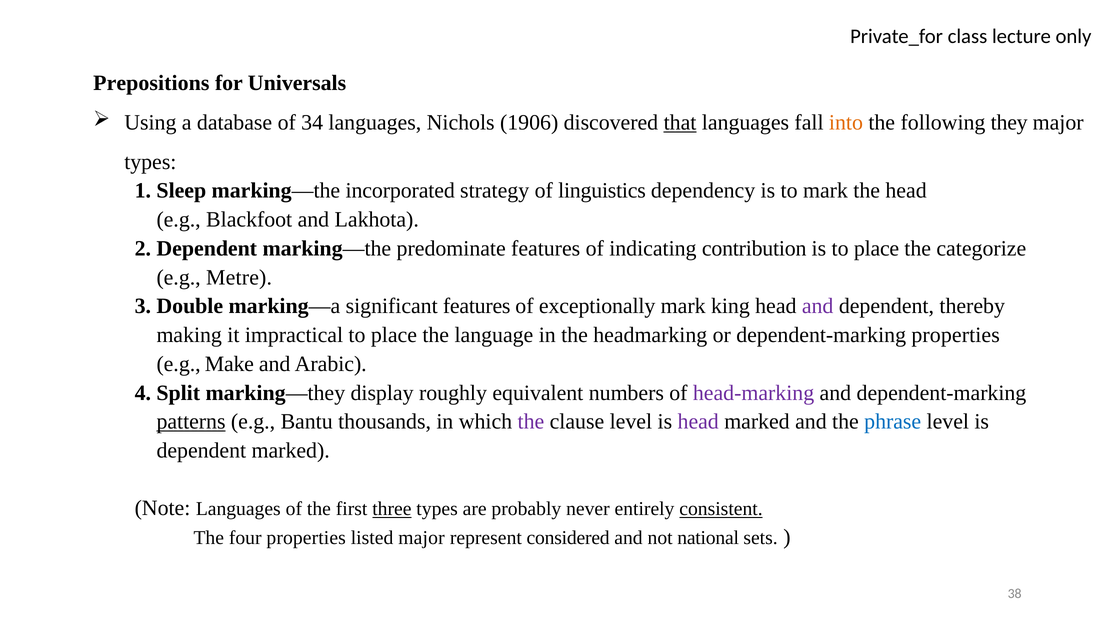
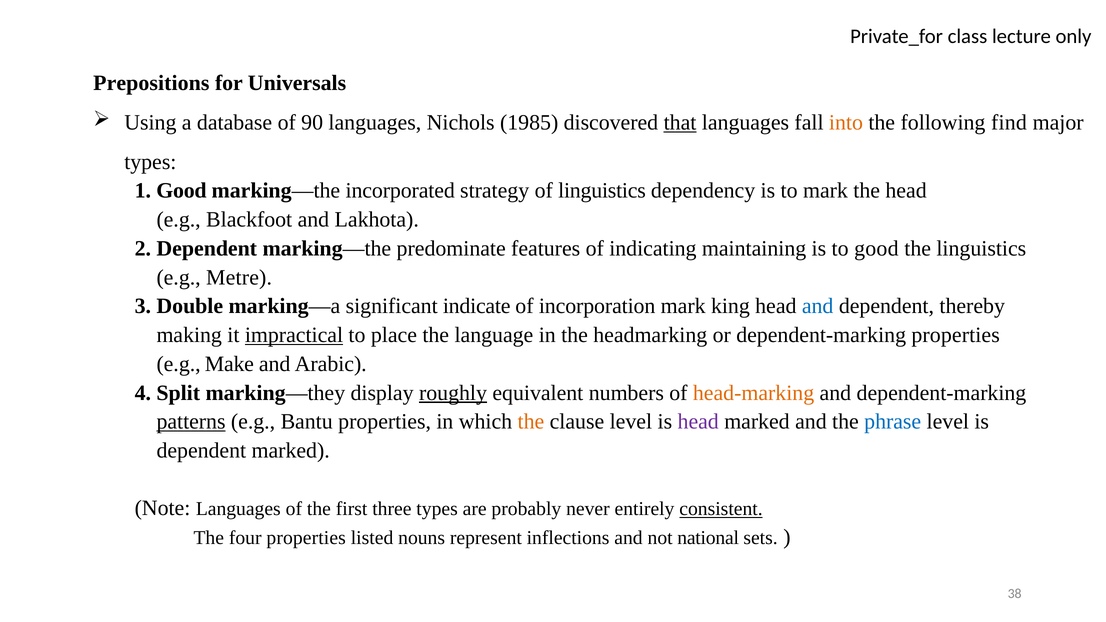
34: 34 -> 90
1906: 1906 -> 1985
they: they -> find
1 Sleep: Sleep -> Good
contribution: contribution -> maintaining
is to place: place -> good
the categorize: categorize -> linguistics
significant features: features -> indicate
exceptionally: exceptionally -> incorporation
and at (818, 306) colour: purple -> blue
impractical underline: none -> present
roughly underline: none -> present
head-marking colour: purple -> orange
Bantu thousands: thousands -> properties
the at (531, 422) colour: purple -> orange
three underline: present -> none
listed major: major -> nouns
considered: considered -> inflections
